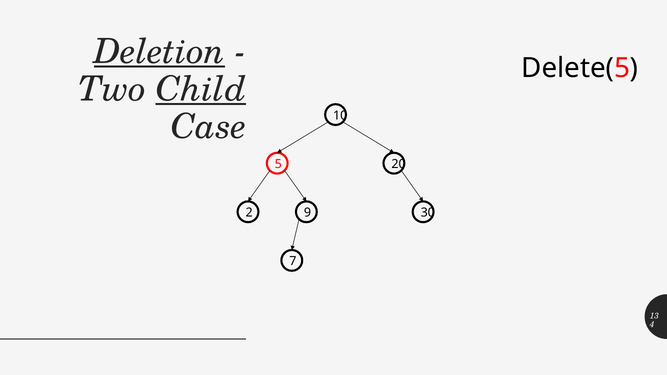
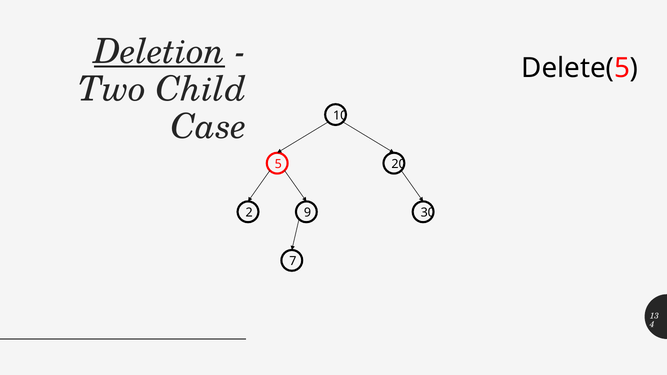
Child underline: present -> none
